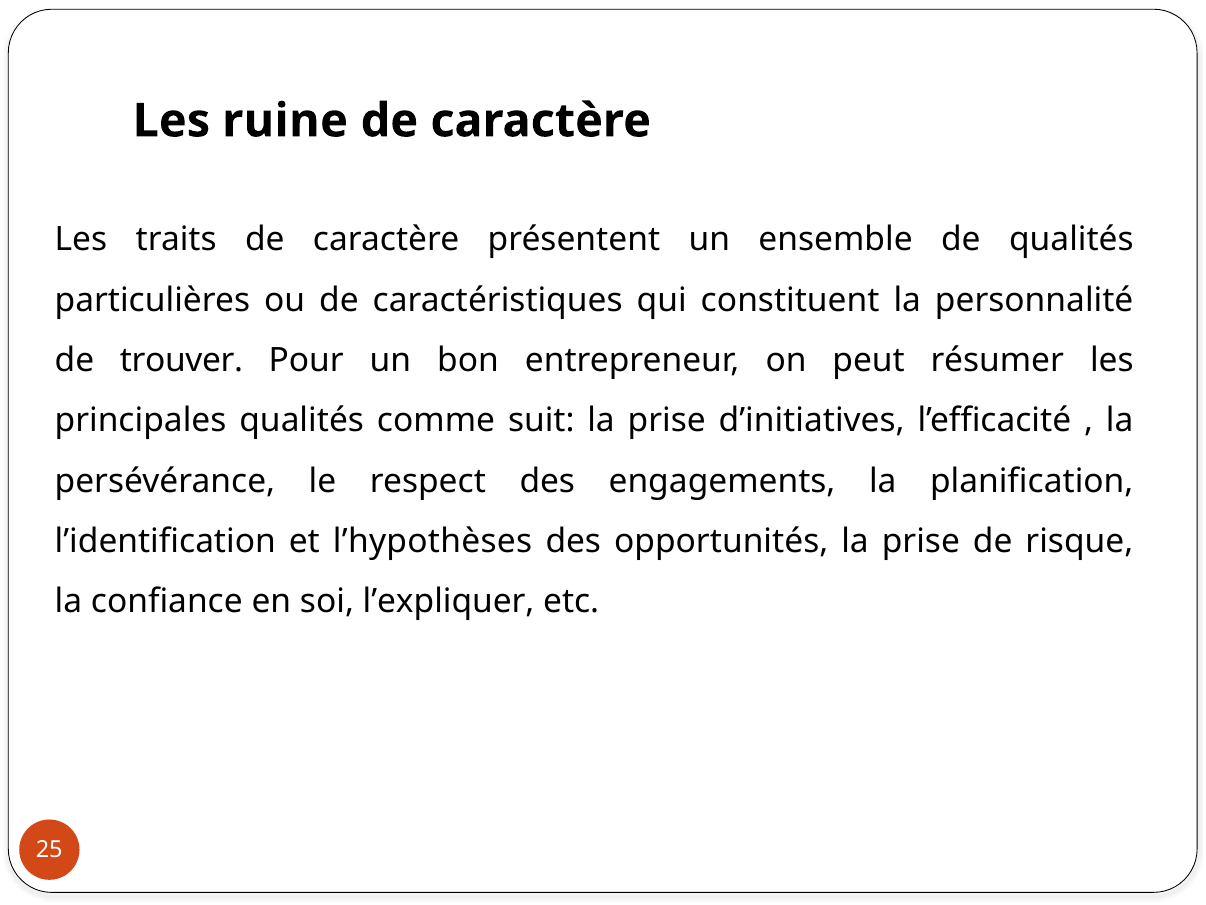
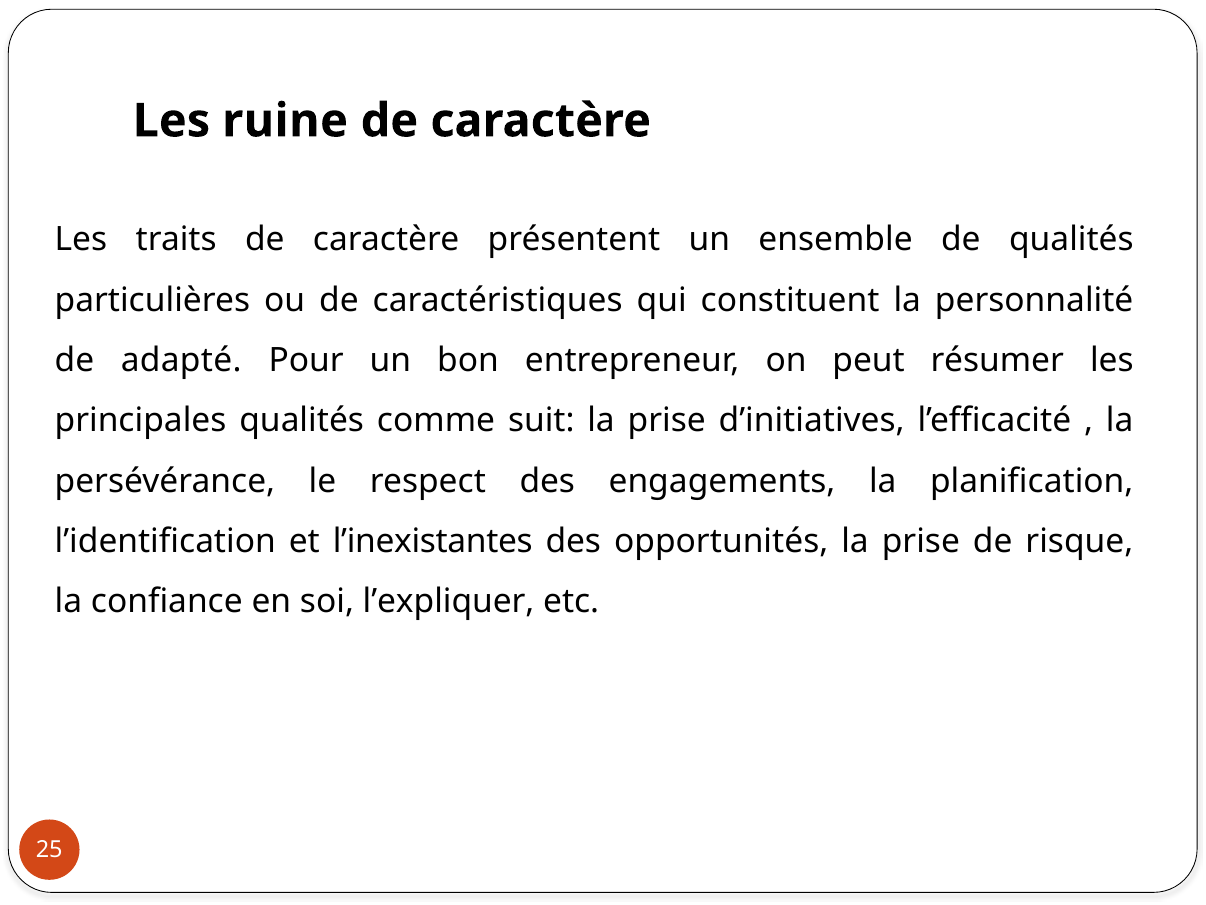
trouver: trouver -> adapté
l’hypothèses: l’hypothèses -> l’inexistantes
